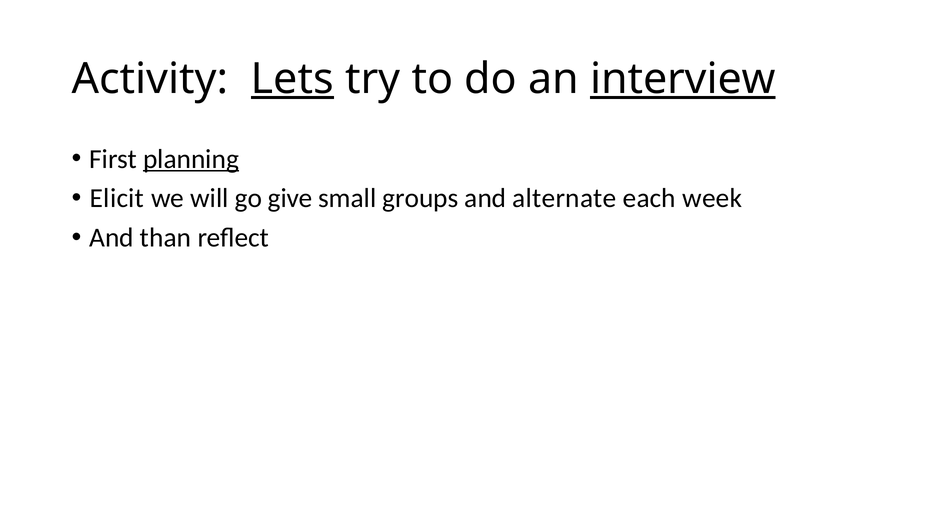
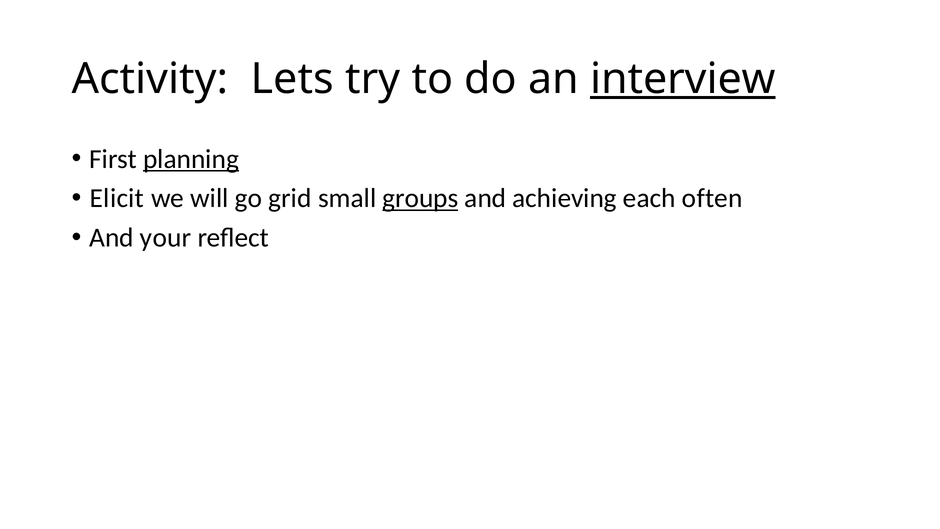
Lets underline: present -> none
give: give -> grid
groups underline: none -> present
alternate: alternate -> achieving
week: week -> often
than: than -> your
